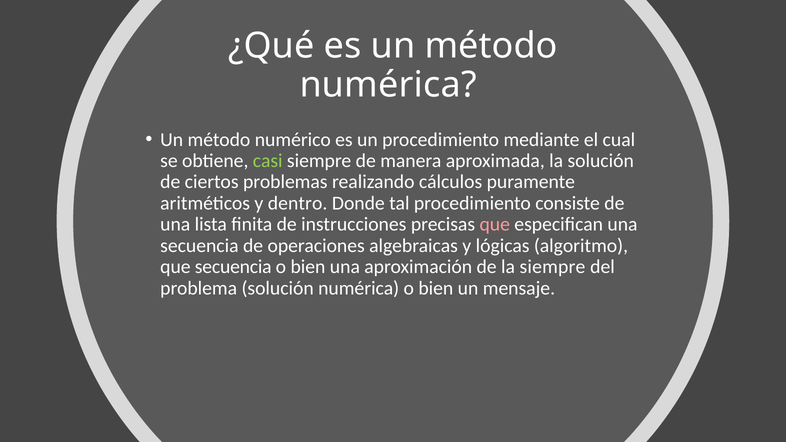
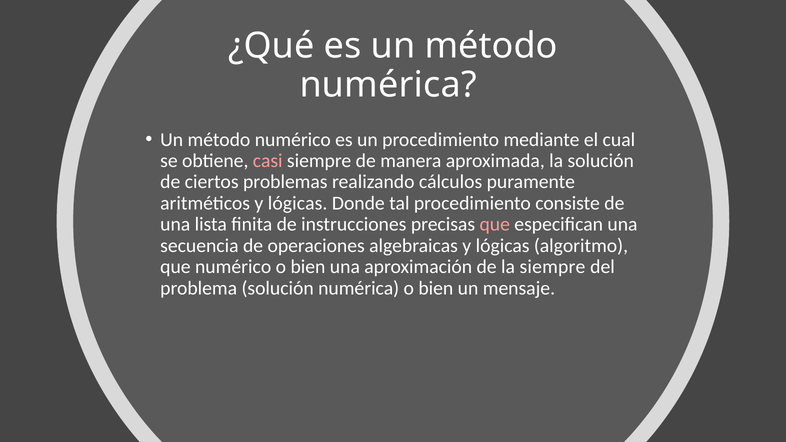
casi colour: light green -> pink
aritméticos y dentro: dentro -> lógicas
que secuencia: secuencia -> numérico
